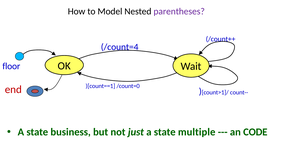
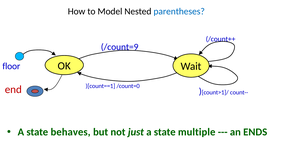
parentheses colour: purple -> blue
/count=4: /count=4 -> /count=9
business: business -> behaves
CODE: CODE -> ENDS
